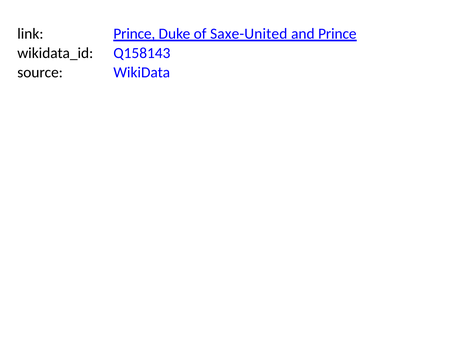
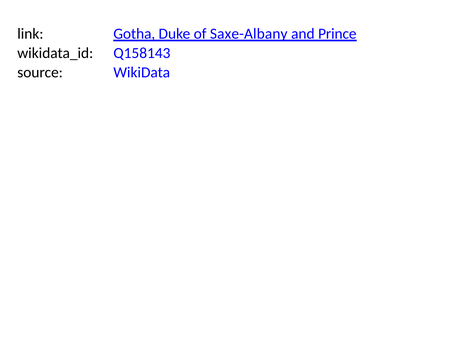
link Prince: Prince -> Gotha
Saxe-United: Saxe-United -> Saxe-Albany
